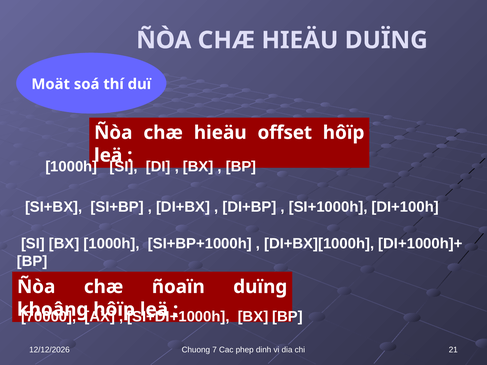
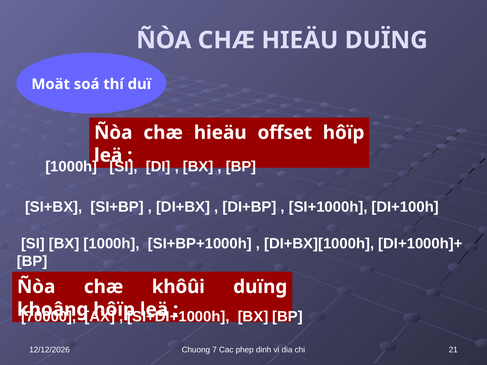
ñoaïn: ñoaïn -> khôûi
